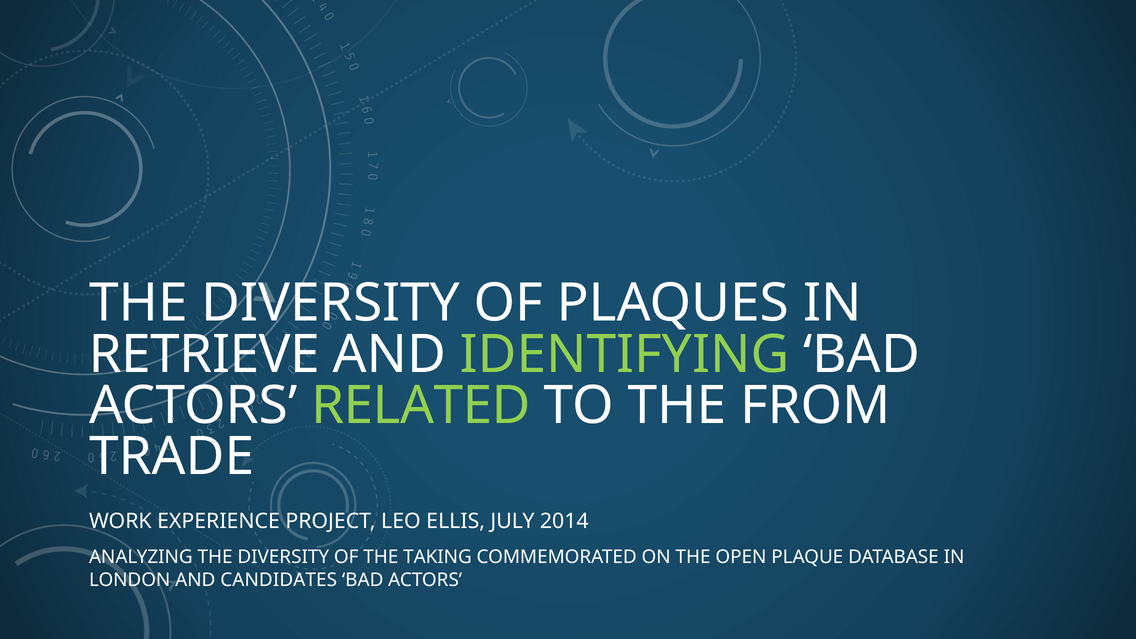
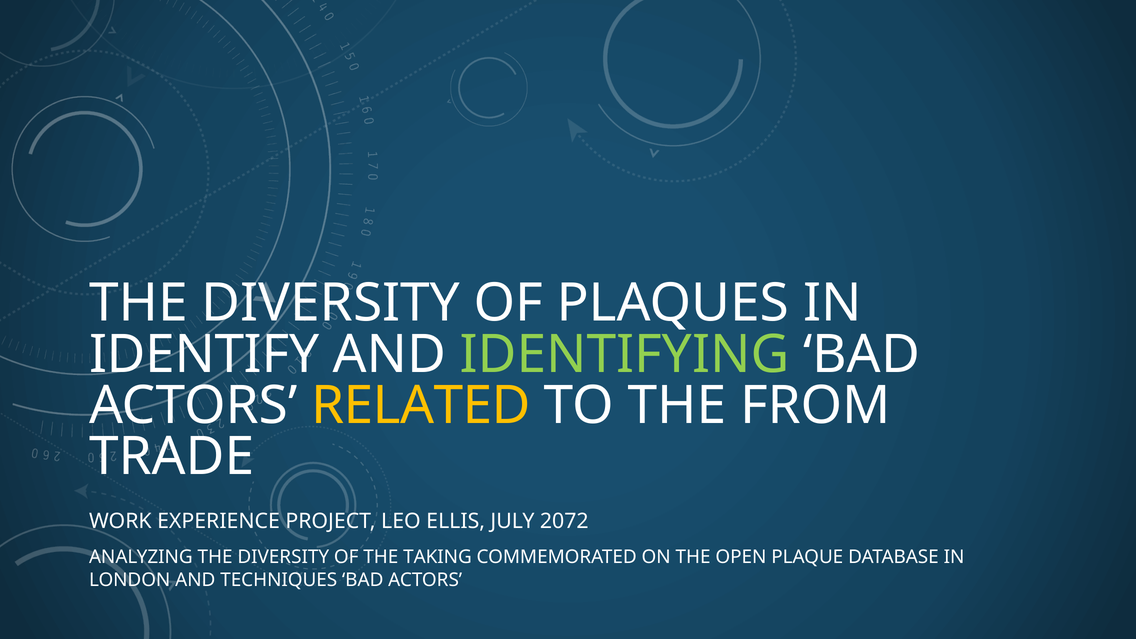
RETRIEVE: RETRIEVE -> IDENTIFY
RELATED colour: light green -> yellow
2014: 2014 -> 2072
CANDIDATES: CANDIDATES -> TECHNIQUES
